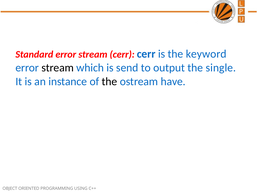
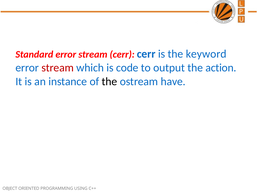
stream at (58, 68) colour: black -> red
send: send -> code
single: single -> action
